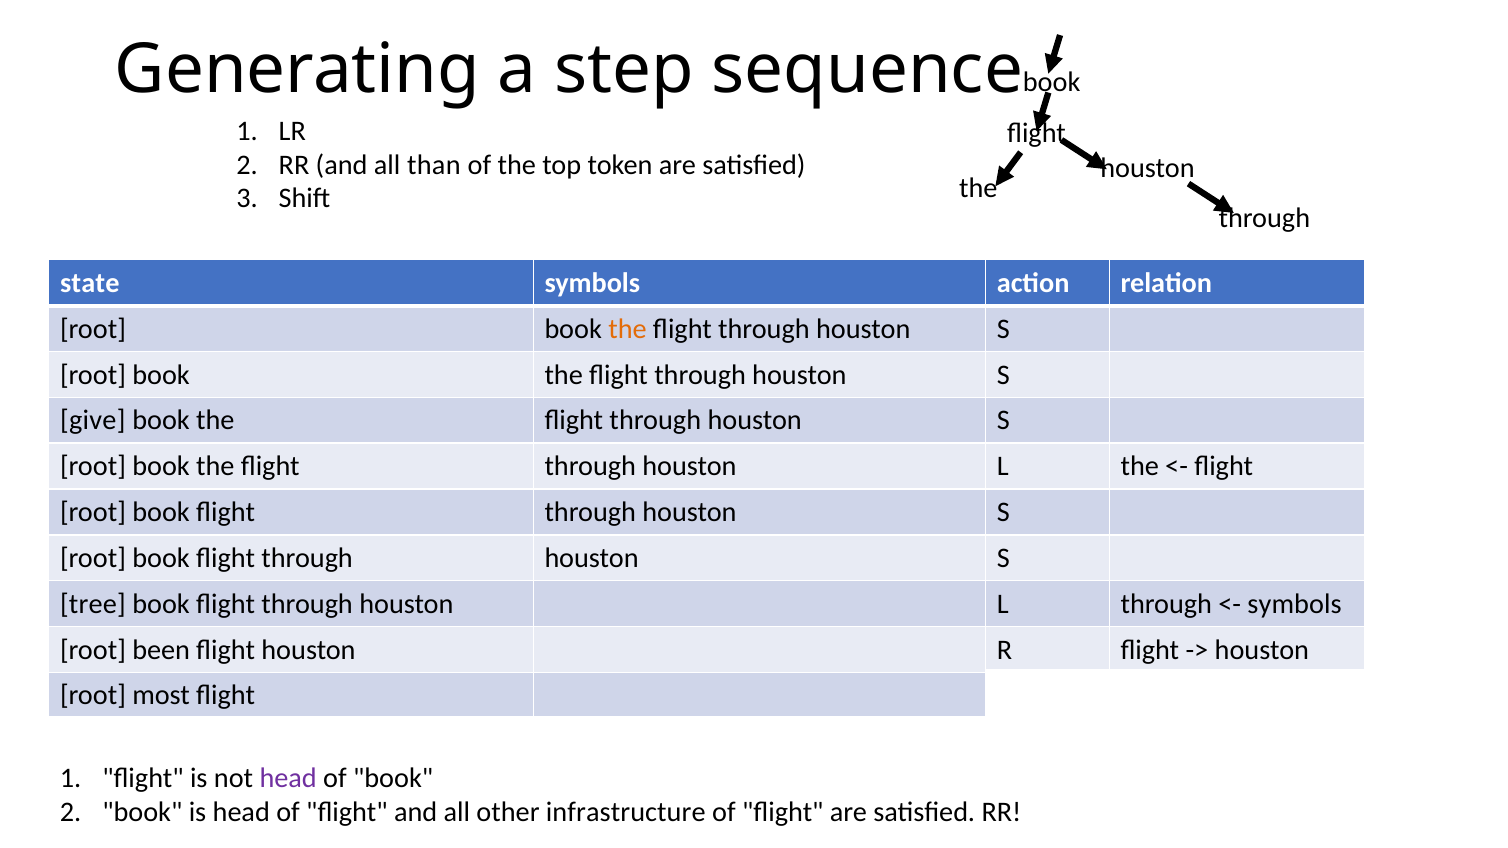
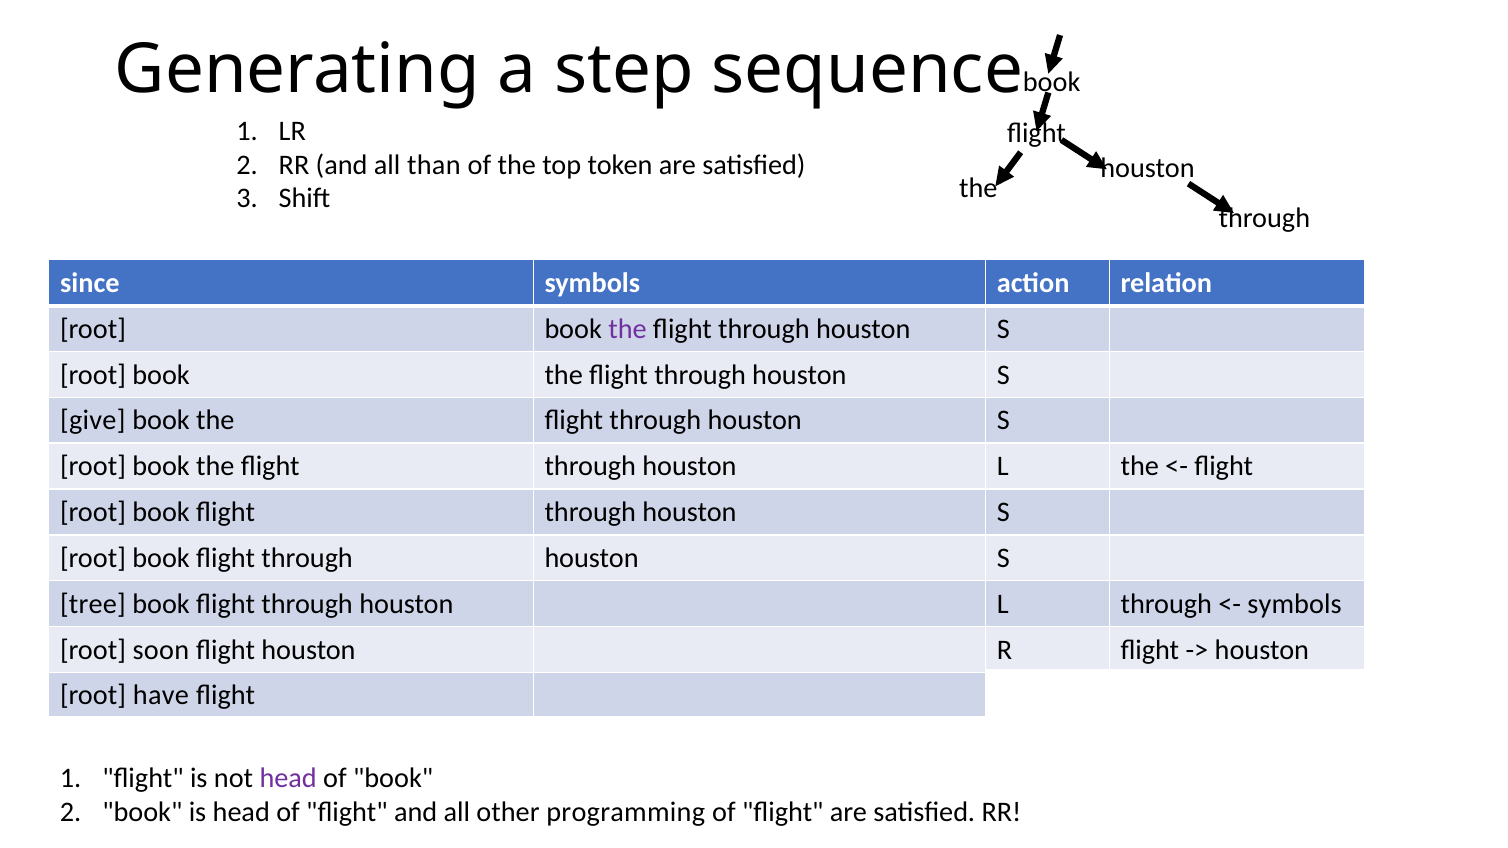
state: state -> since
the at (628, 329) colour: orange -> purple
been: been -> soon
most: most -> have
infrastructure: infrastructure -> programming
